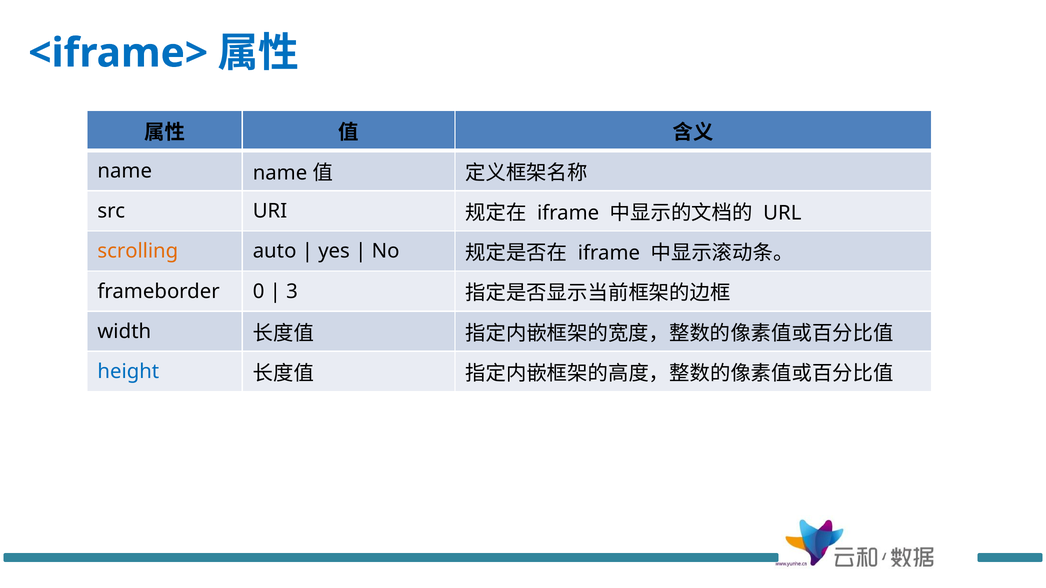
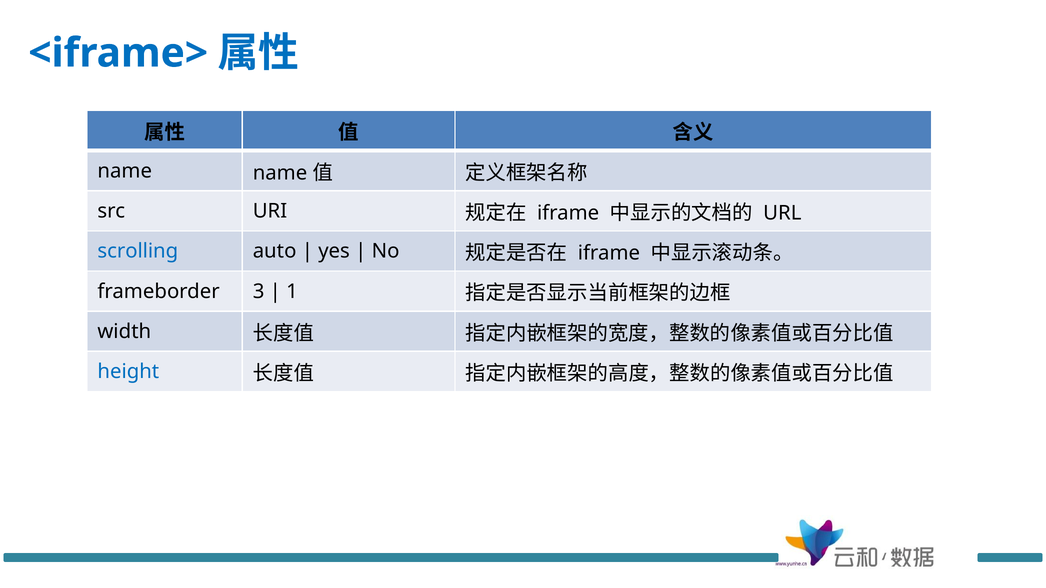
scrolling colour: orange -> blue
0: 0 -> 3
3: 3 -> 1
